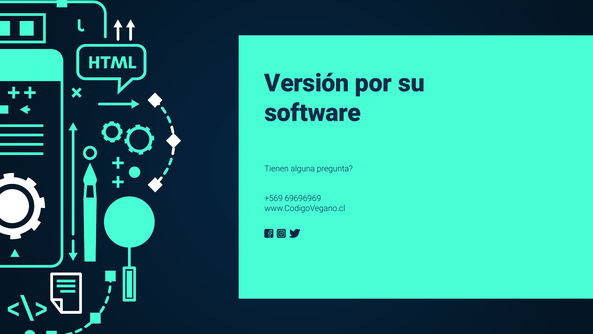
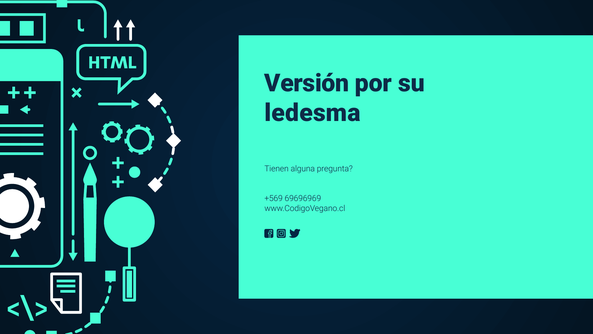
software: software -> ledesma
